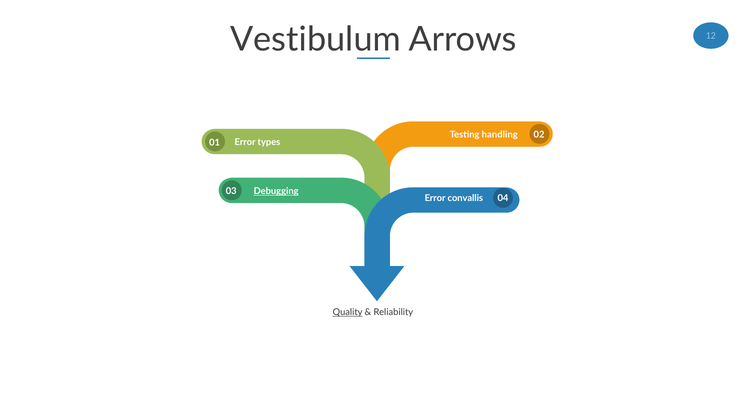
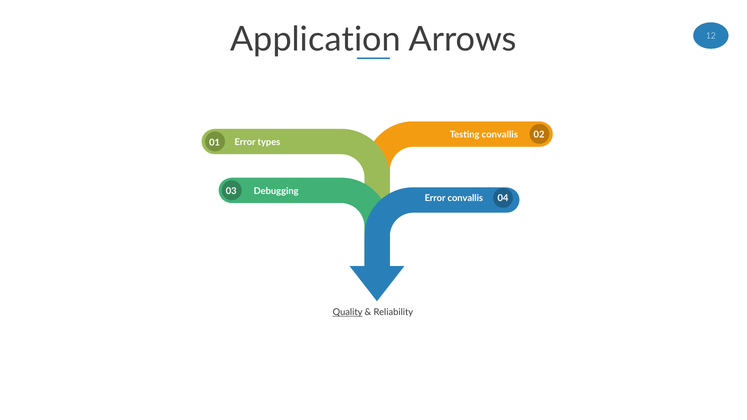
Vestibulum: Vestibulum -> Application
Testing handling: handling -> convallis
Debugging underline: present -> none
